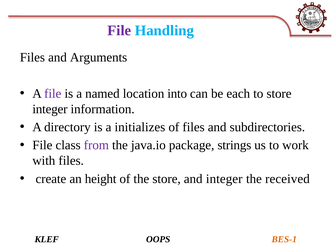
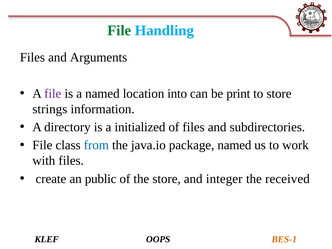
File at (119, 31) colour: purple -> green
each: each -> print
integer at (50, 109): integer -> strings
initializes: initializes -> initialized
from colour: purple -> blue
package strings: strings -> named
height: height -> public
